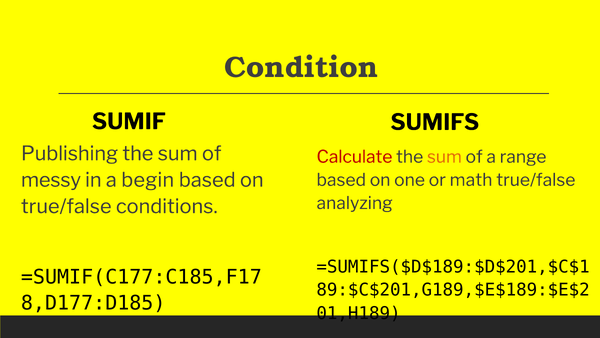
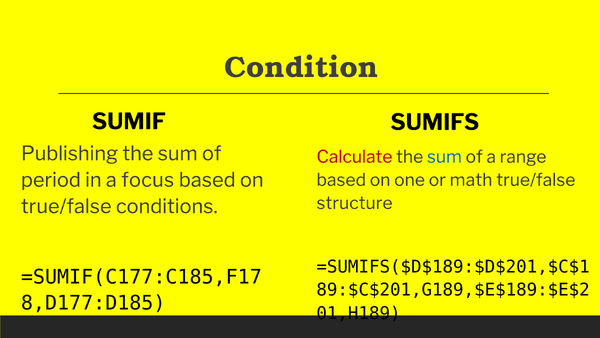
sum at (444, 157) colour: orange -> blue
messy: messy -> period
begin: begin -> focus
analyzing: analyzing -> structure
